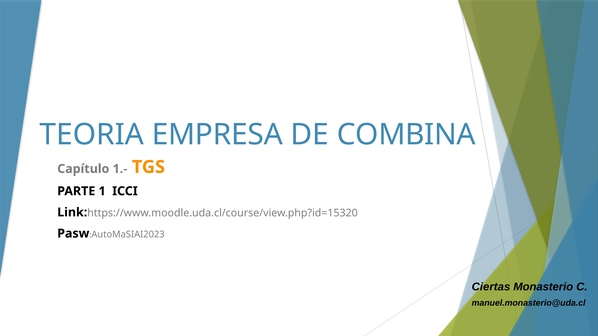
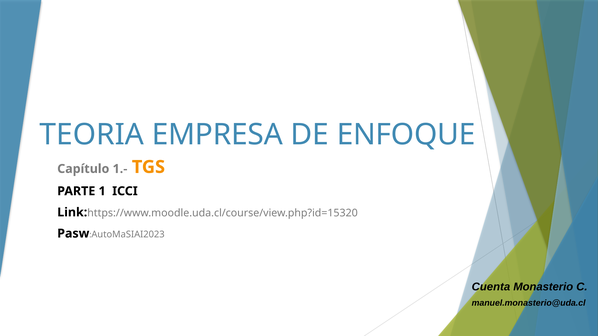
COMBINA: COMBINA -> ENFOQUE
Ciertas: Ciertas -> Cuenta
